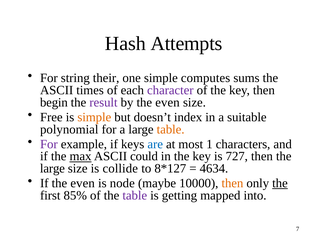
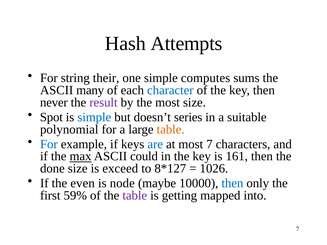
times: times -> many
character colour: purple -> blue
begin: begin -> never
by the even: even -> most
Free: Free -> Spot
simple at (94, 117) colour: orange -> blue
index: index -> series
For at (49, 144) colour: purple -> blue
most 1: 1 -> 7
727: 727 -> 161
large at (52, 169): large -> done
collide: collide -> exceed
4634: 4634 -> 1026
then at (232, 183) colour: orange -> blue
the at (280, 183) underline: present -> none
85%: 85% -> 59%
